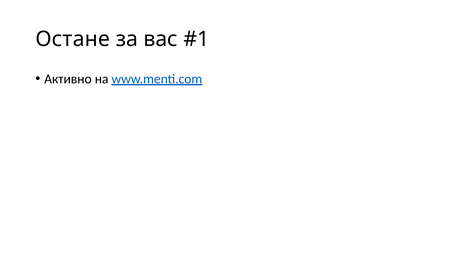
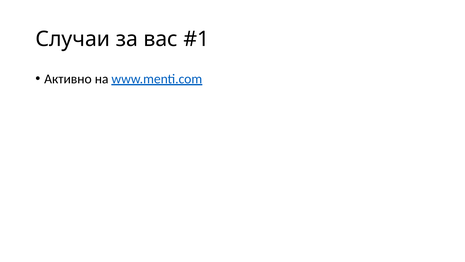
Остане: Остане -> Случаи
